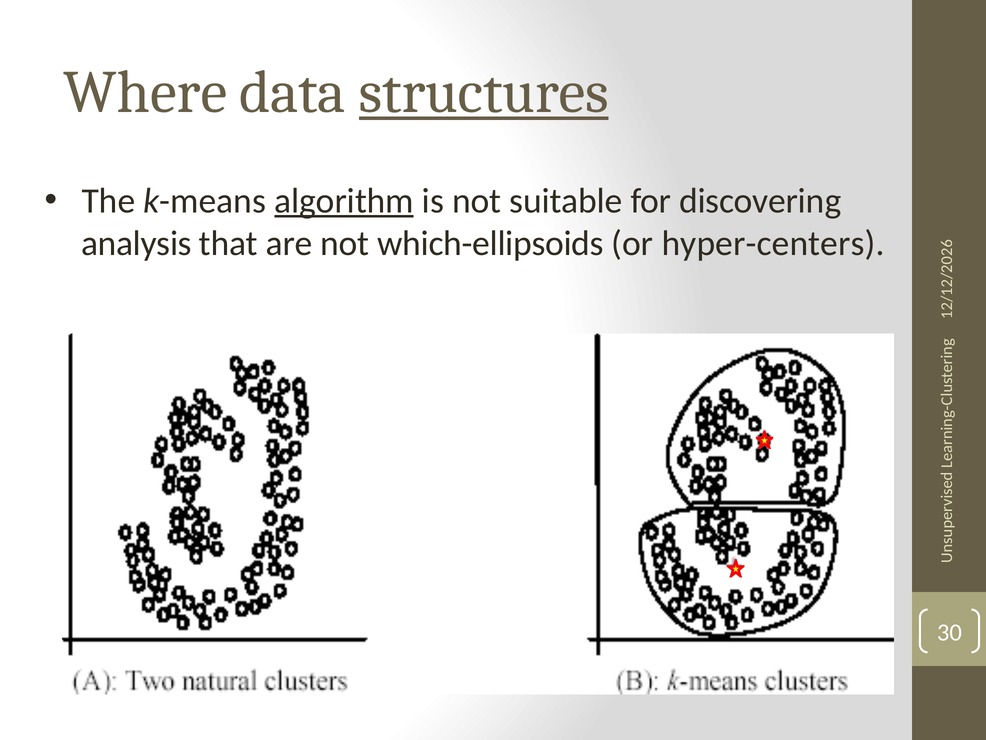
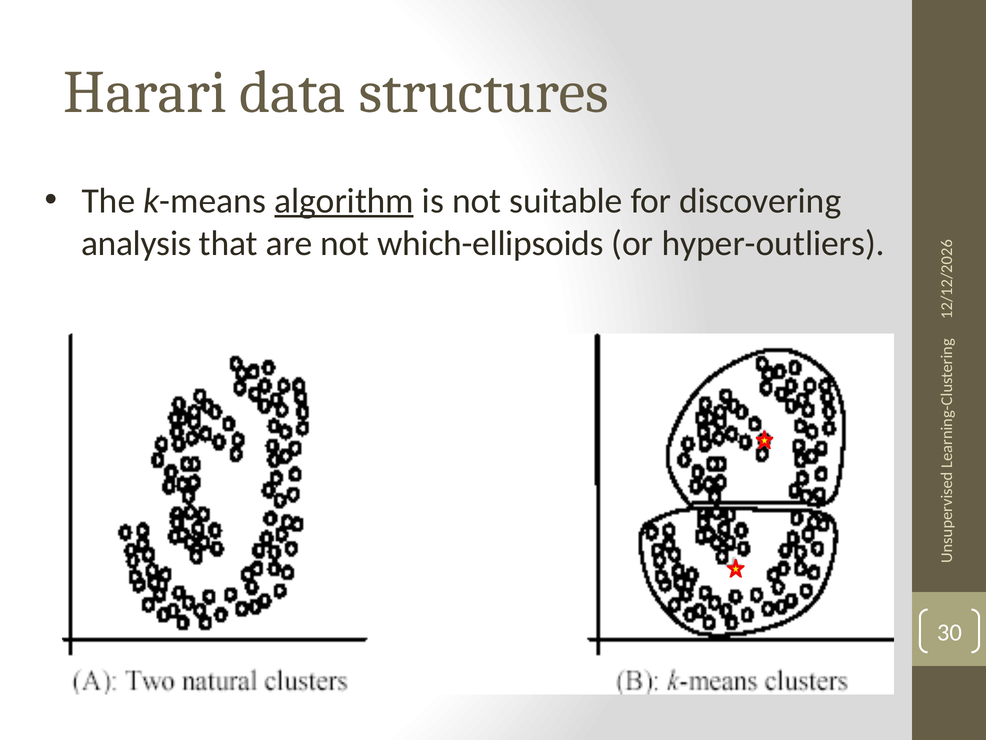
Where: Where -> Harari
structures underline: present -> none
hyper-centers: hyper-centers -> hyper-outliers
